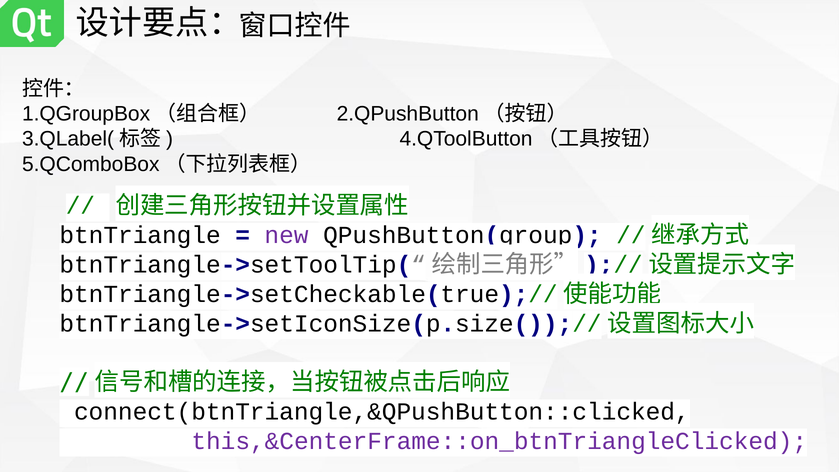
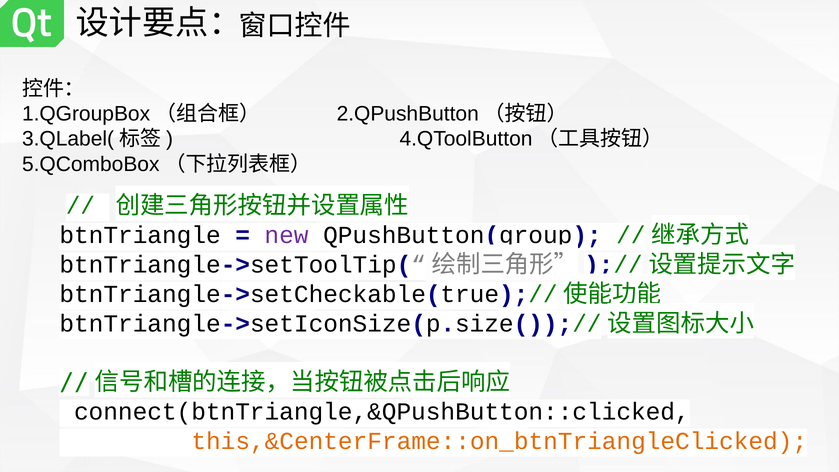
this,&CenterFrame::on_btnTriangleClicked colour: purple -> orange
